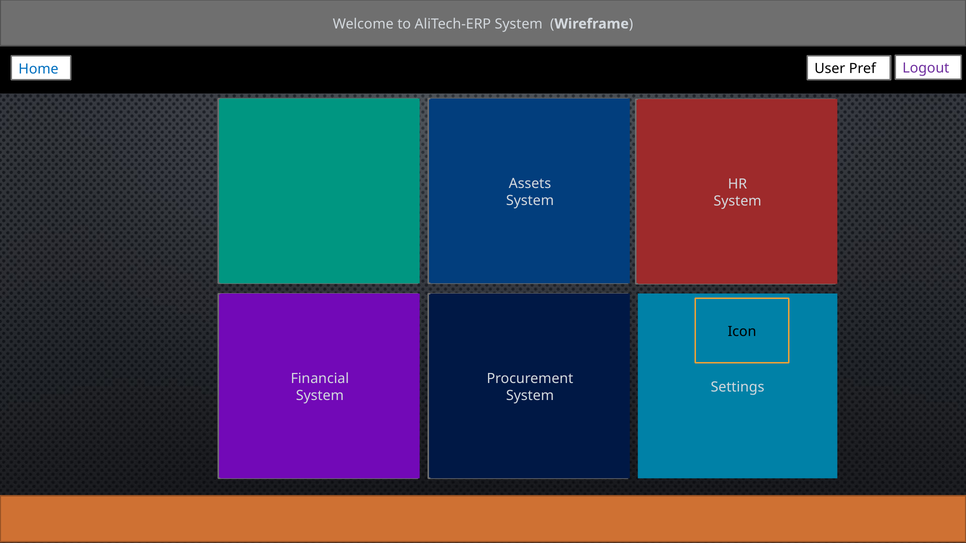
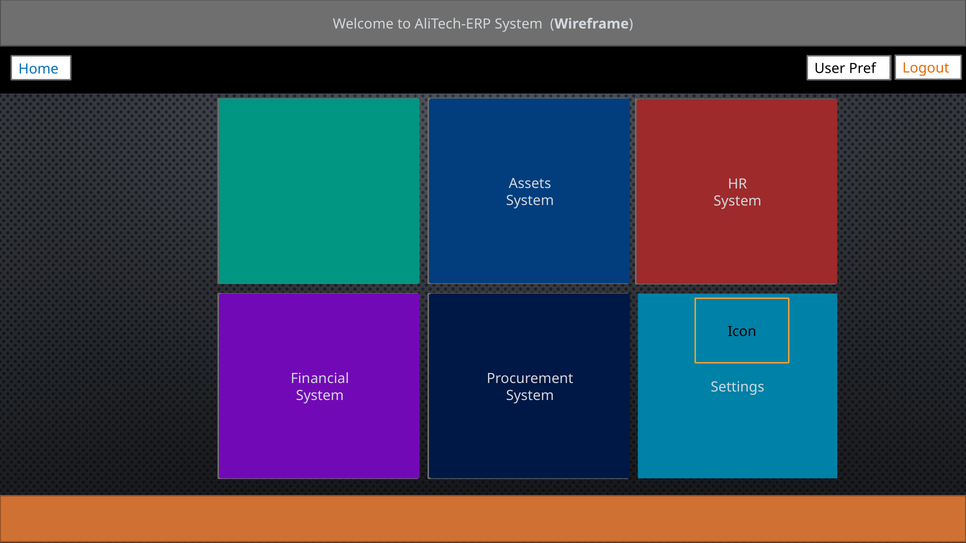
Logout colour: purple -> orange
